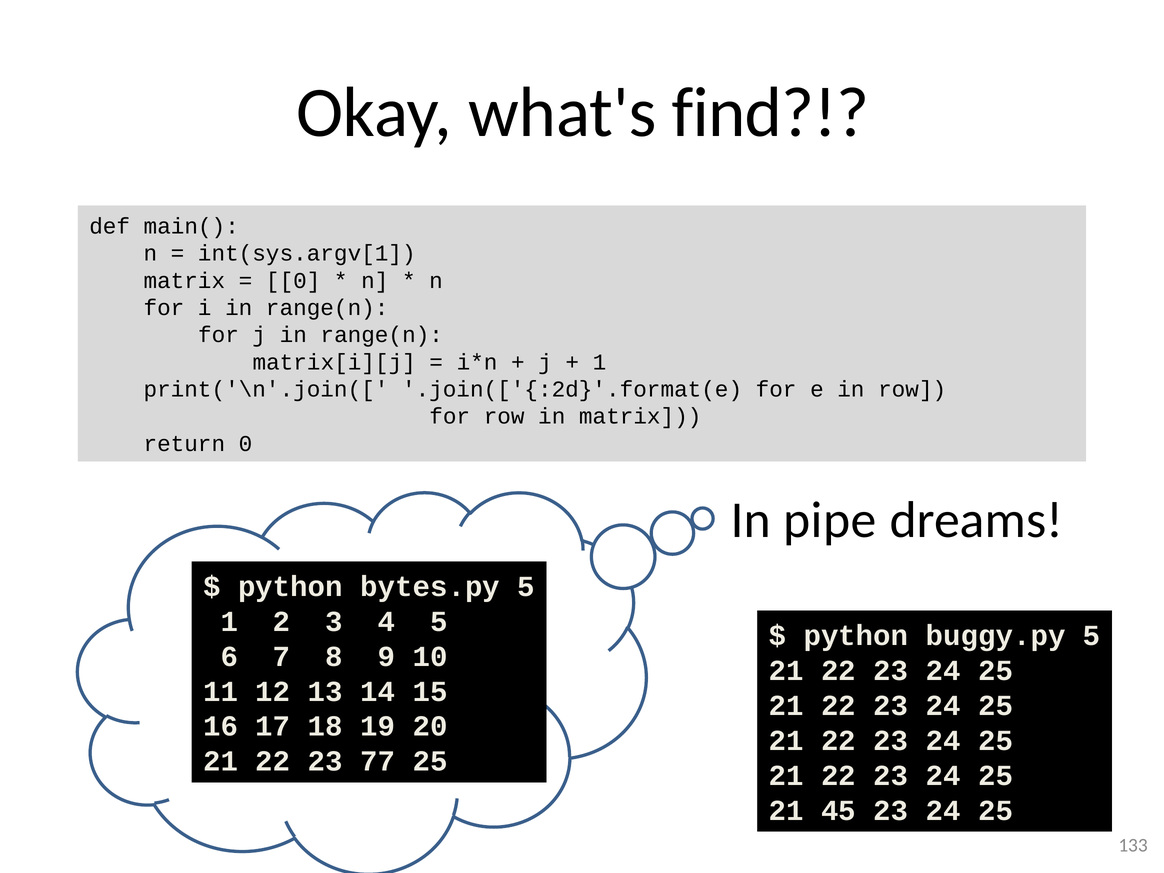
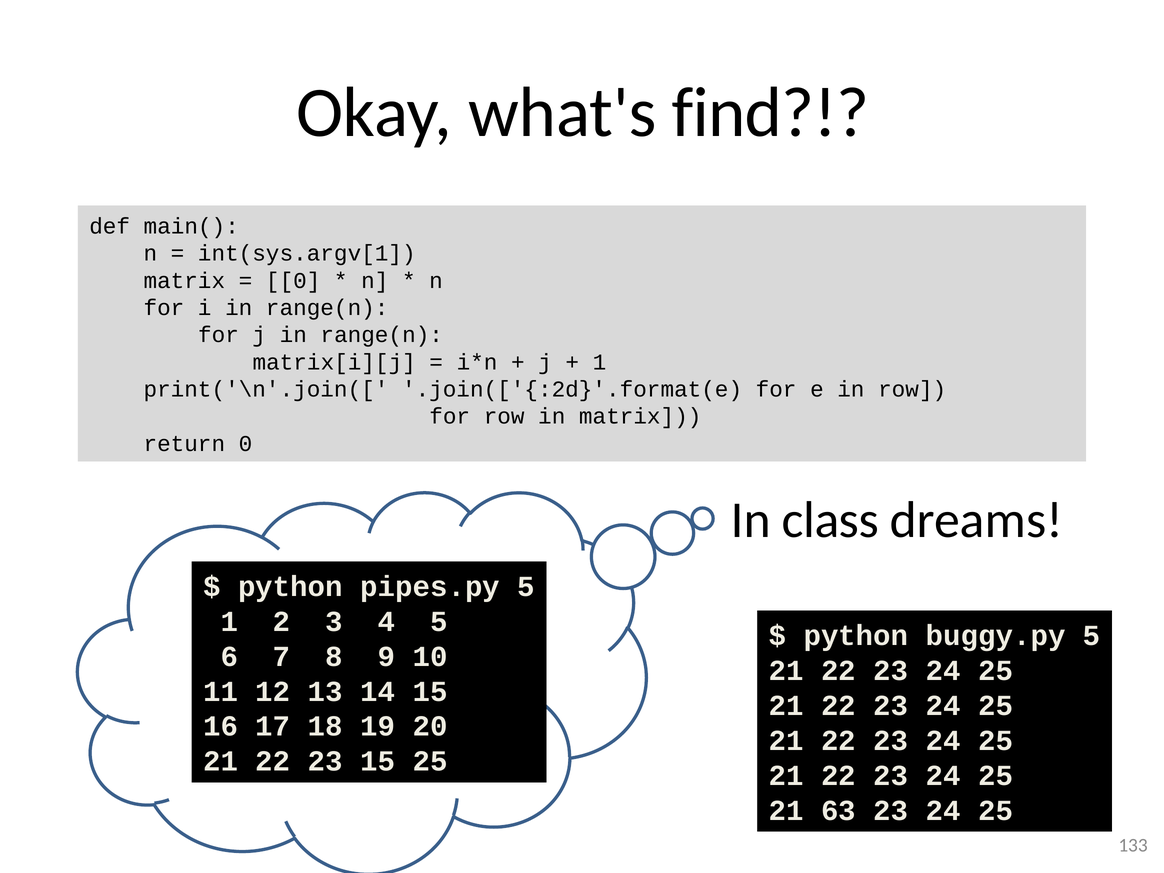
pipe: pipe -> class
bytes.py: bytes.py -> pipes.py
23 77: 77 -> 15
45: 45 -> 63
